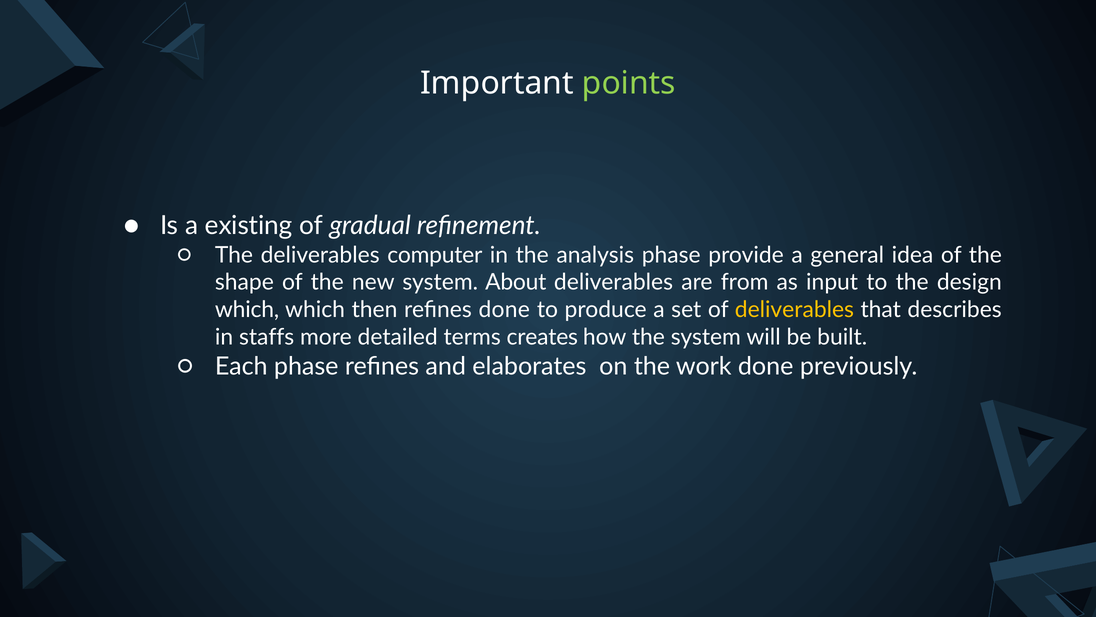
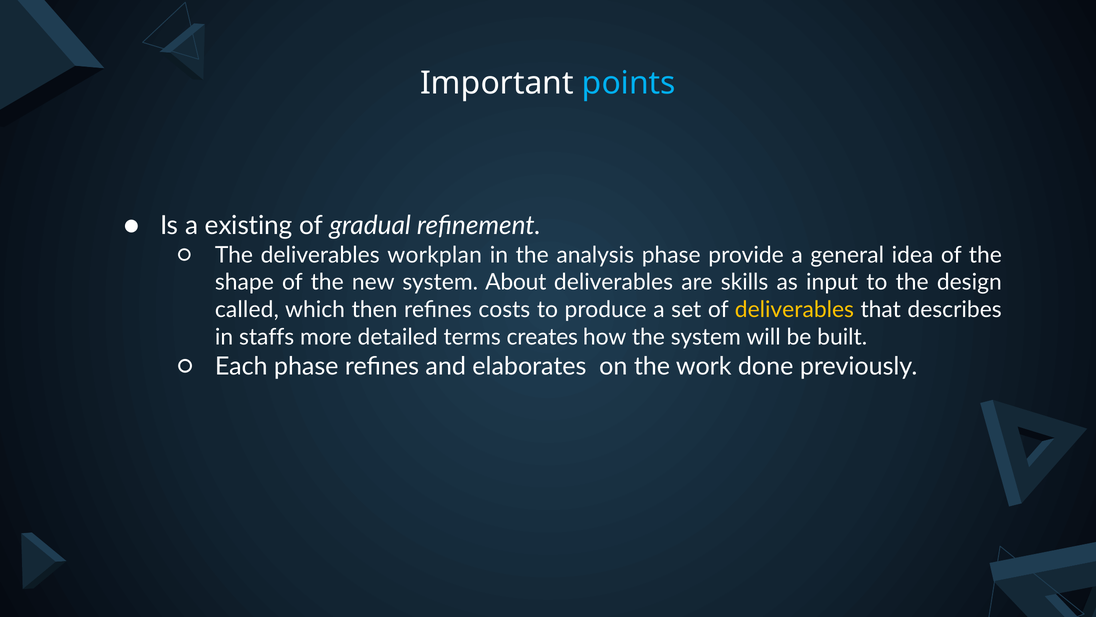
points colour: light green -> light blue
computer: computer -> workplan
from: from -> skills
which at (247, 310): which -> called
refines done: done -> costs
